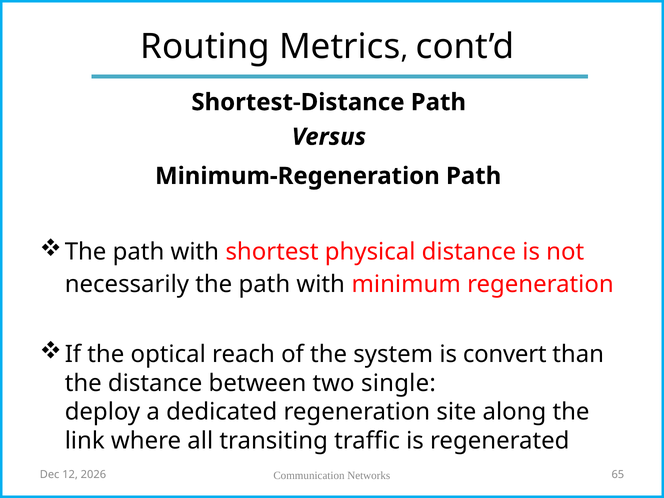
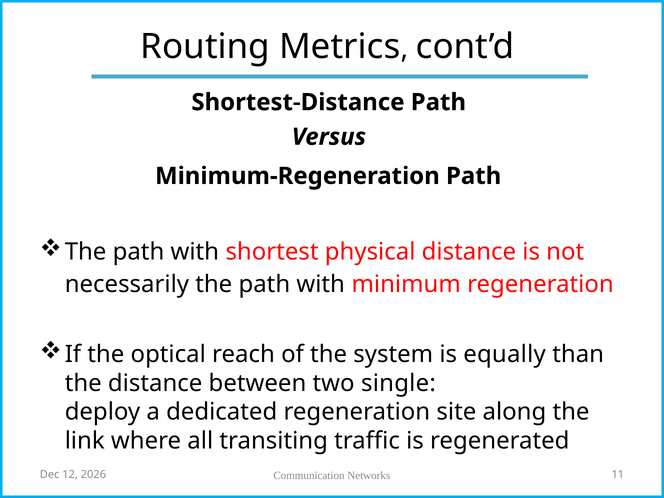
convert: convert -> equally
65: 65 -> 11
